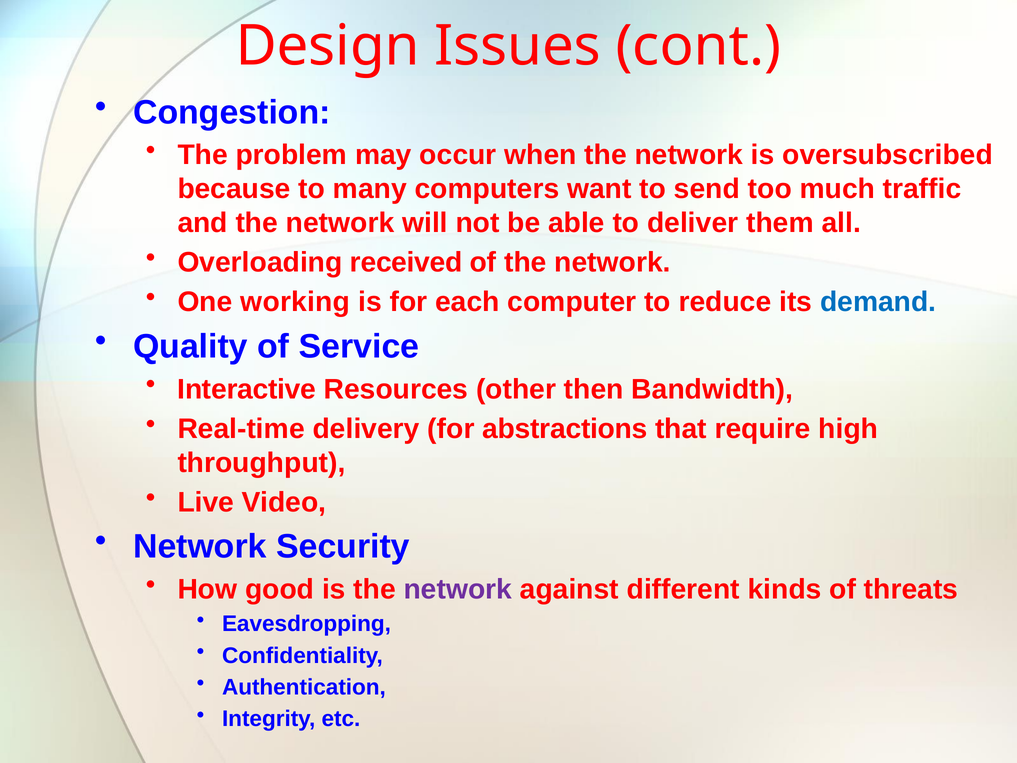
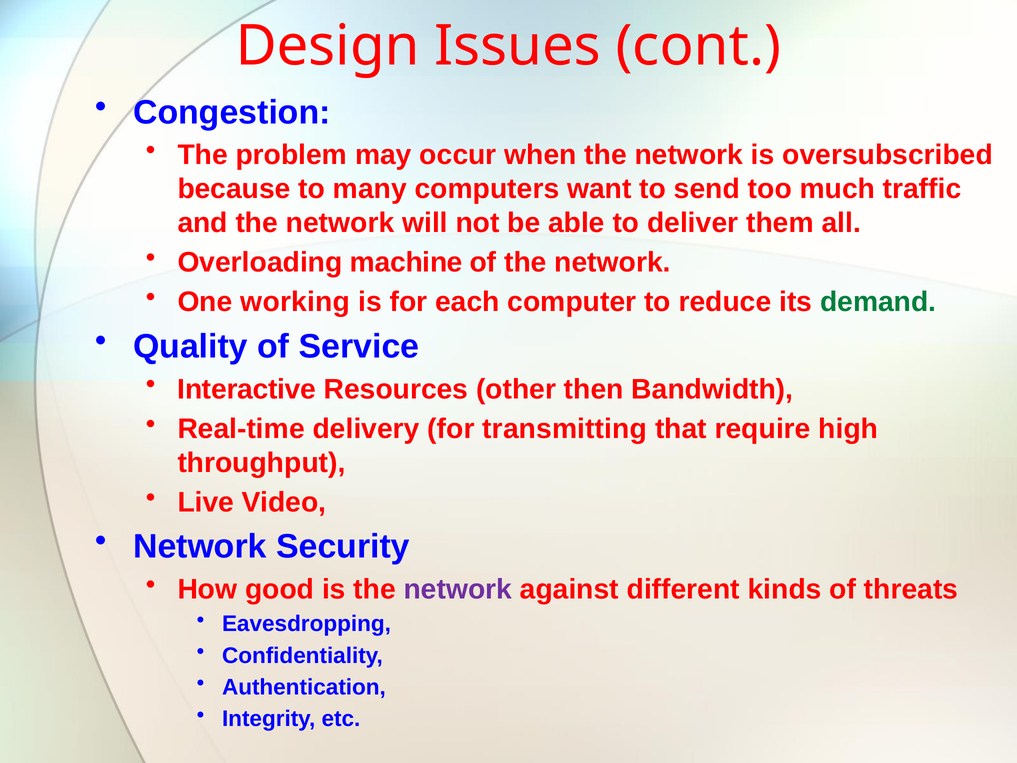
received: received -> machine
demand colour: blue -> green
abstractions: abstractions -> transmitting
